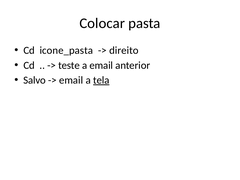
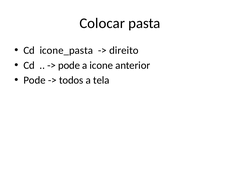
teste at (69, 65): teste -> pode
a email: email -> icone
Salvo at (35, 80): Salvo -> Pode
email at (71, 80): email -> todos
tela underline: present -> none
